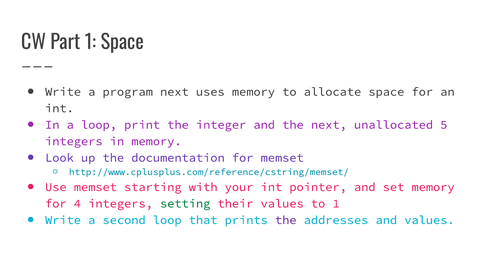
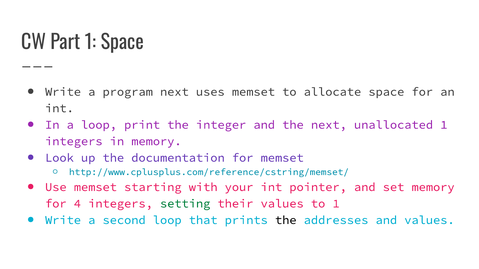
uses memory: memory -> memset
unallocated 5: 5 -> 1
the at (286, 220) colour: purple -> black
